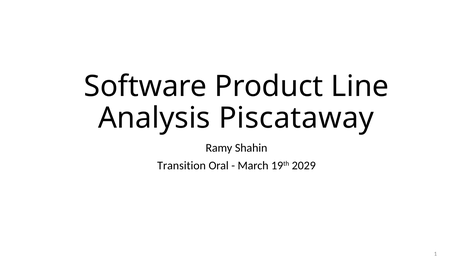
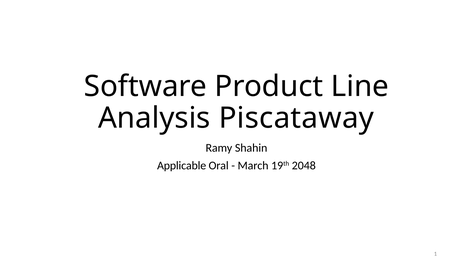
Transition: Transition -> Applicable
2029: 2029 -> 2048
